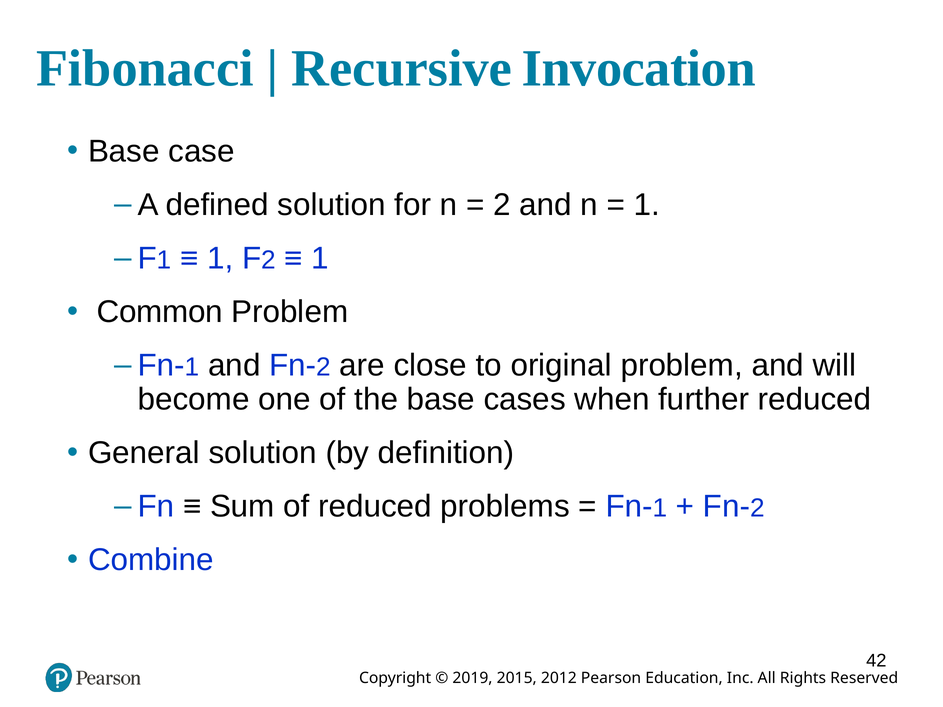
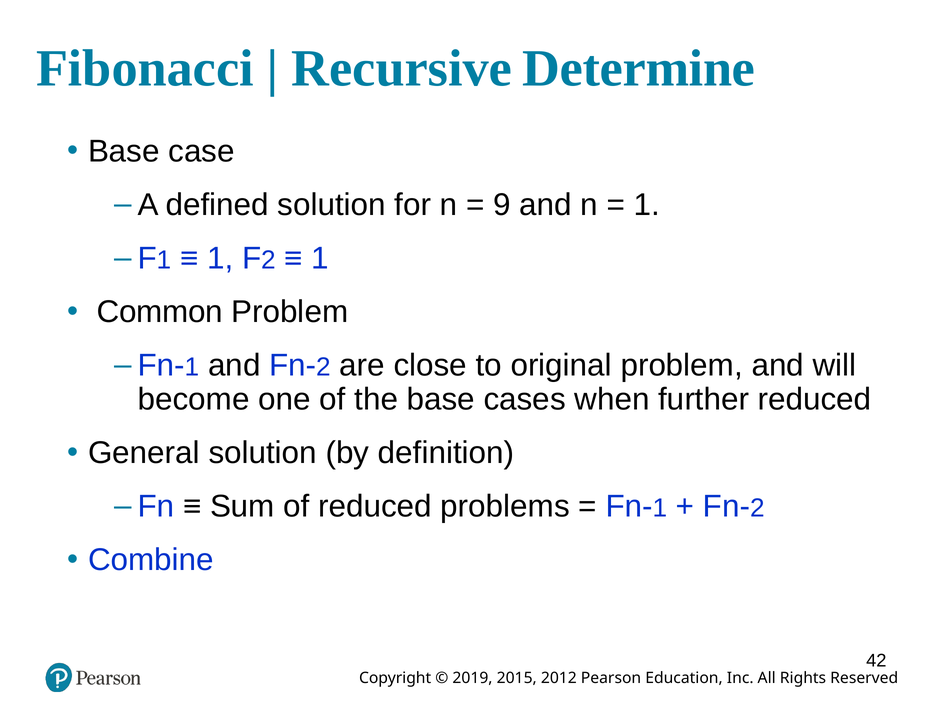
Invocation: Invocation -> Determine
2 at (502, 205): 2 -> 9
